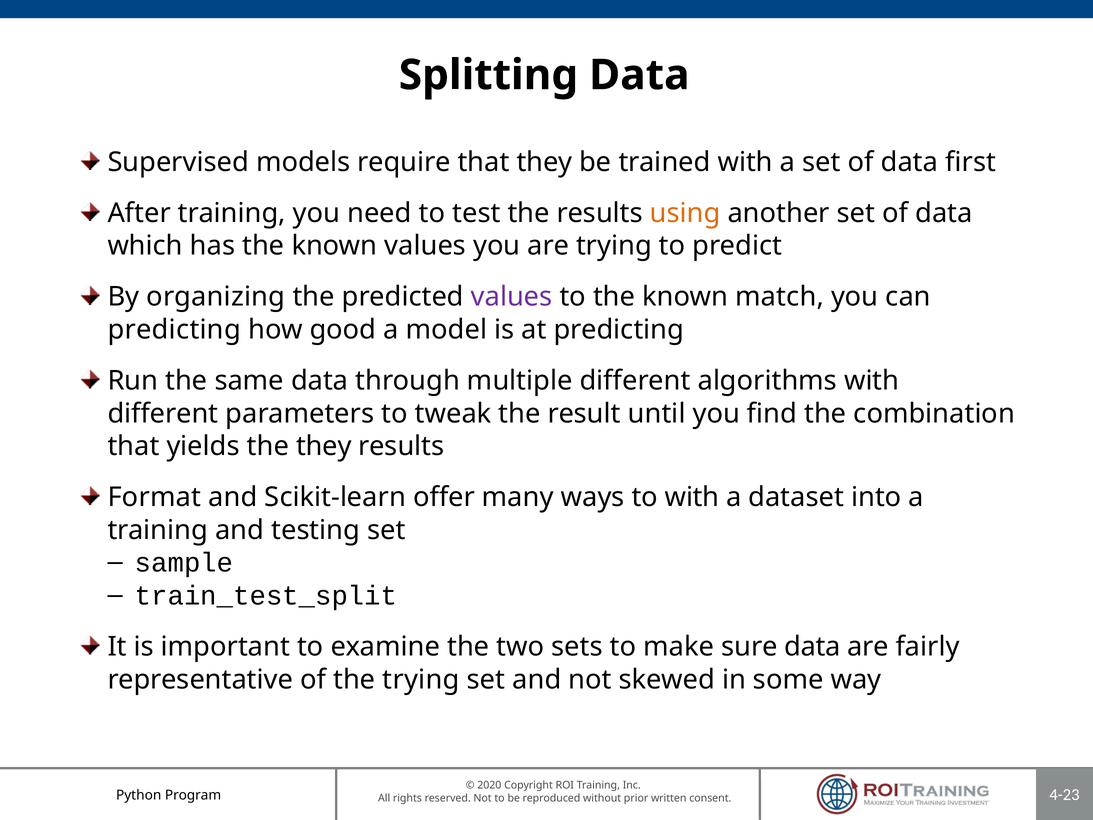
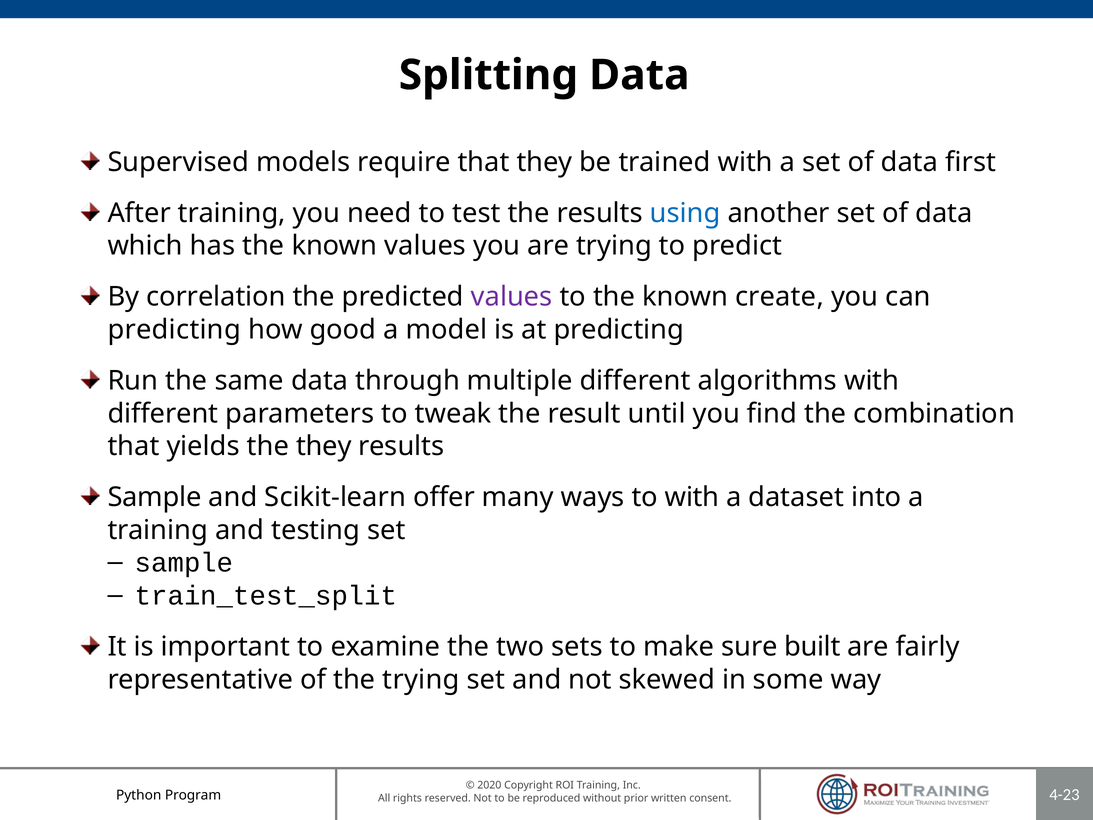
using colour: orange -> blue
organizing: organizing -> correlation
match: match -> create
Format at (154, 497): Format -> Sample
sure data: data -> built
